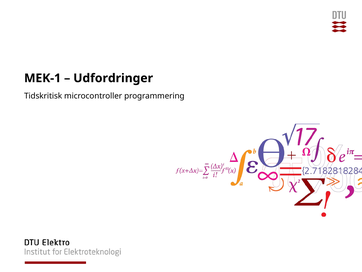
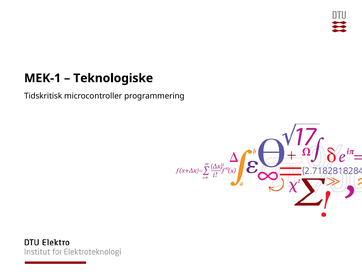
Udfordringer: Udfordringer -> Teknologiske
